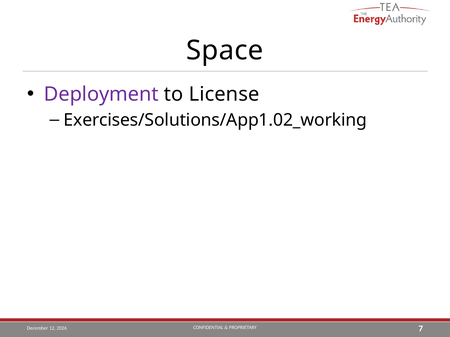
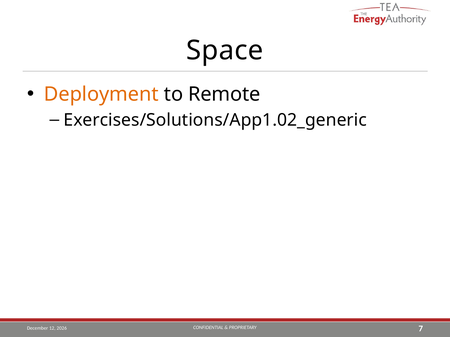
Deployment colour: purple -> orange
License: License -> Remote
Exercises/Solutions/App1.02_working: Exercises/Solutions/App1.02_working -> Exercises/Solutions/App1.02_generic
